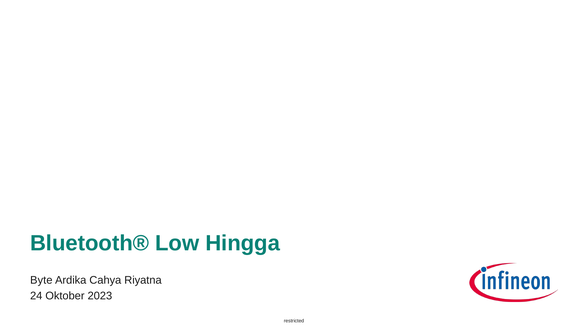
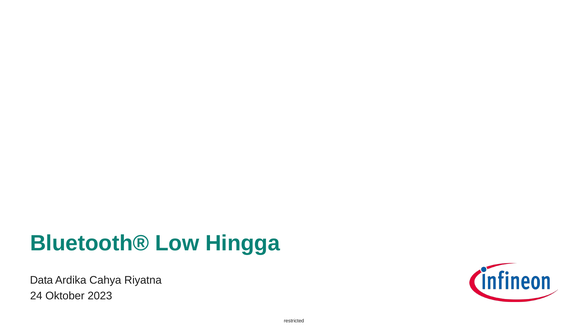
Byte: Byte -> Data
